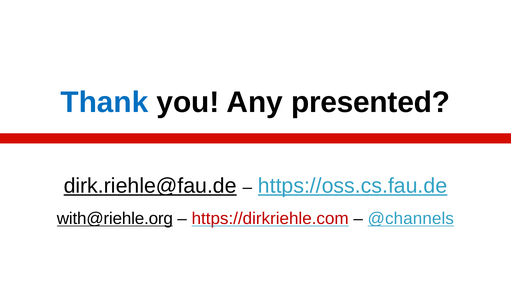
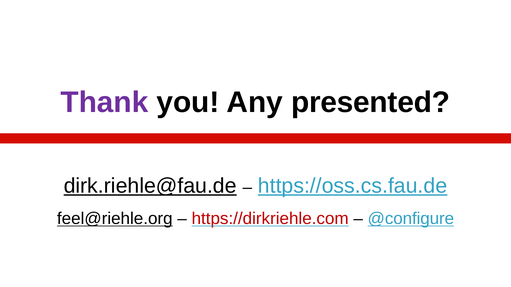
Thank colour: blue -> purple
with@riehle.org: with@riehle.org -> feel@riehle.org
@channels: @channels -> @configure
